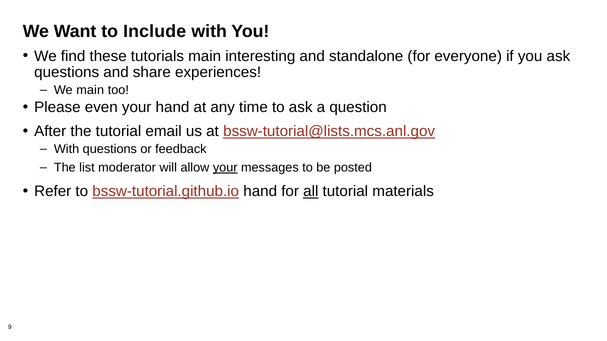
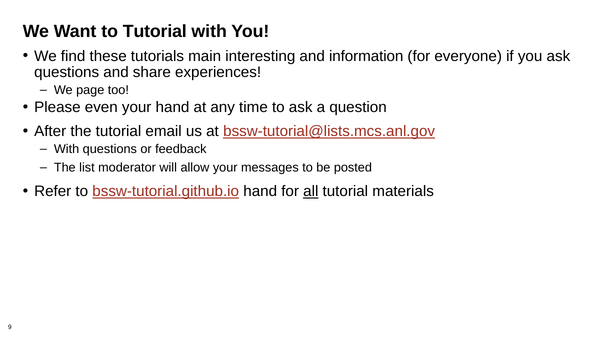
to Include: Include -> Tutorial
standalone: standalone -> information
We main: main -> page
your at (225, 168) underline: present -> none
